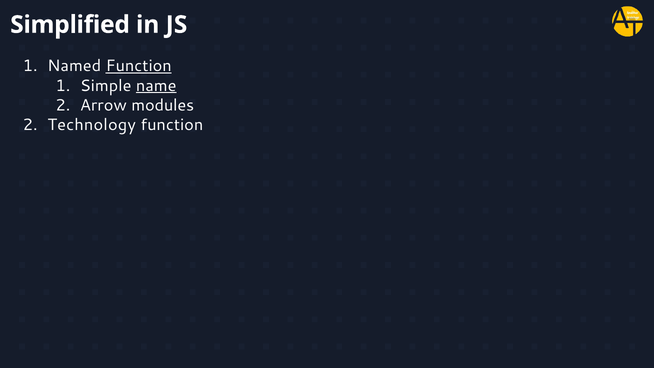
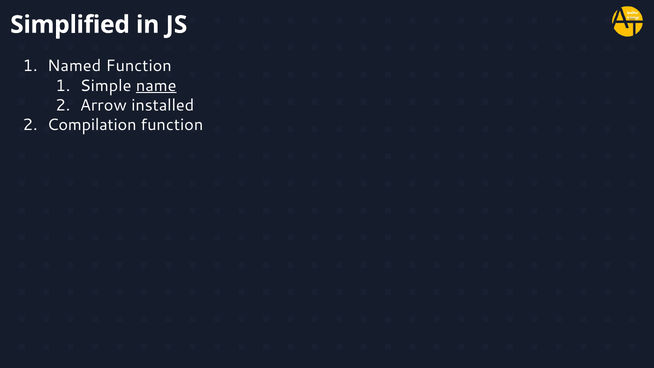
Function at (139, 66) underline: present -> none
modules: modules -> installed
Technology: Technology -> Compilation
